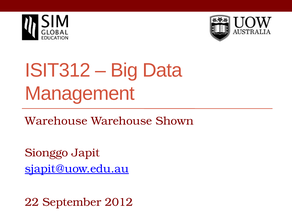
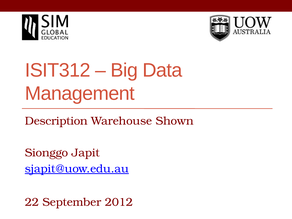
Warehouse at (56, 121): Warehouse -> Description
